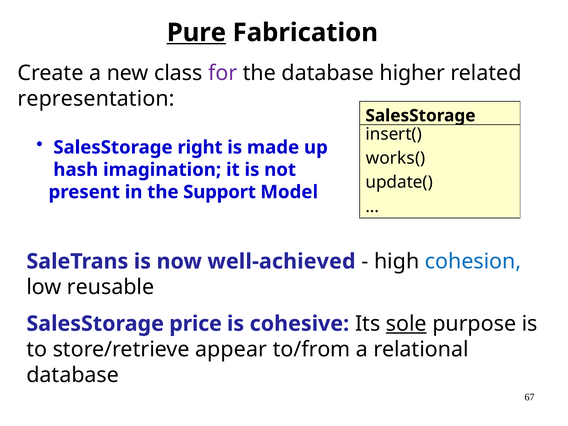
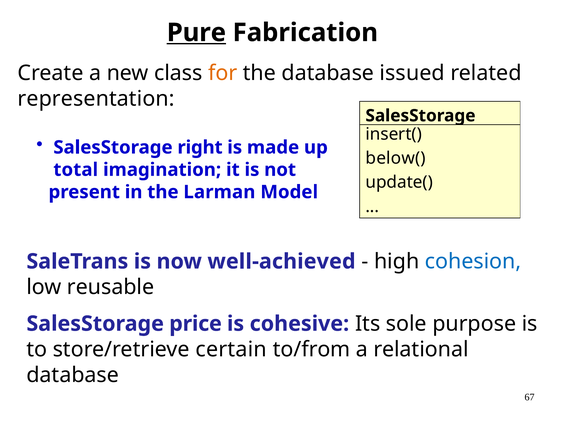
for colour: purple -> orange
higher: higher -> issued
works(: works( -> below(
hash: hash -> total
Support: Support -> Larman
sole underline: present -> none
appear: appear -> certain
